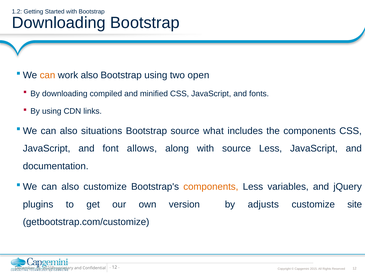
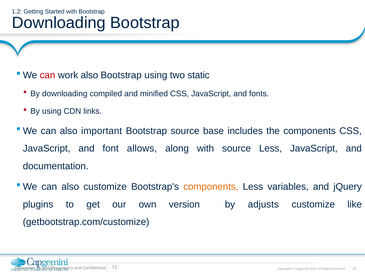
can at (47, 75) colour: orange -> red
open: open -> static
situations: situations -> important
what: what -> base
site: site -> like
